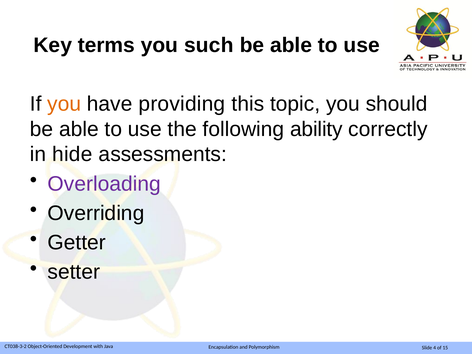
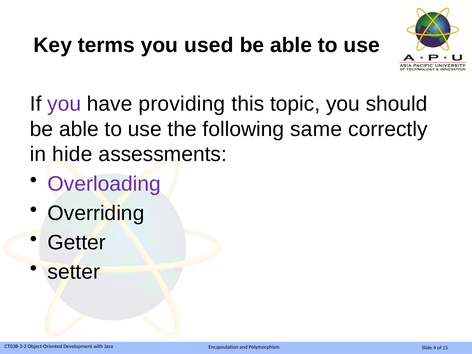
such: such -> used
you at (64, 104) colour: orange -> purple
ability: ability -> same
